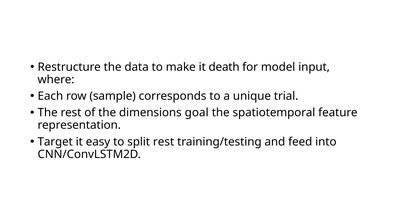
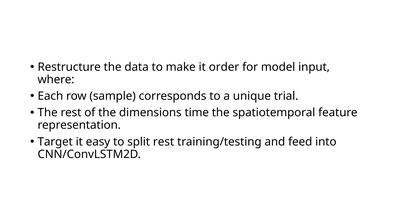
death: death -> order
goal: goal -> time
